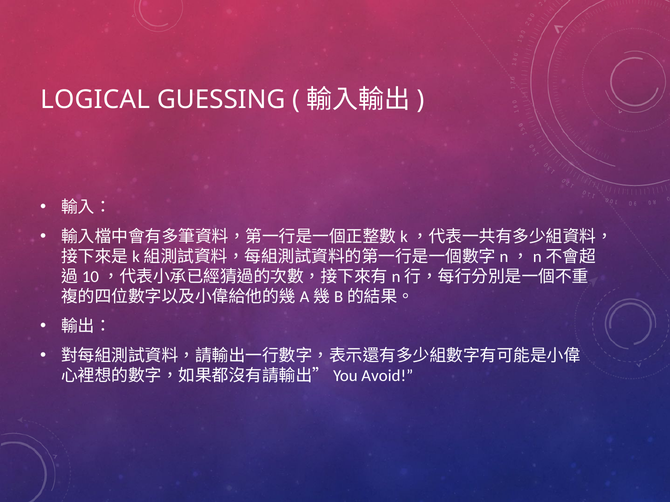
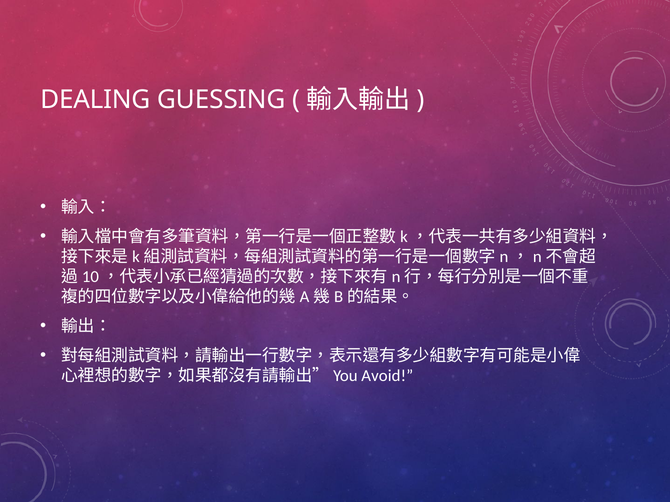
LOGICAL: LOGICAL -> DEALING
